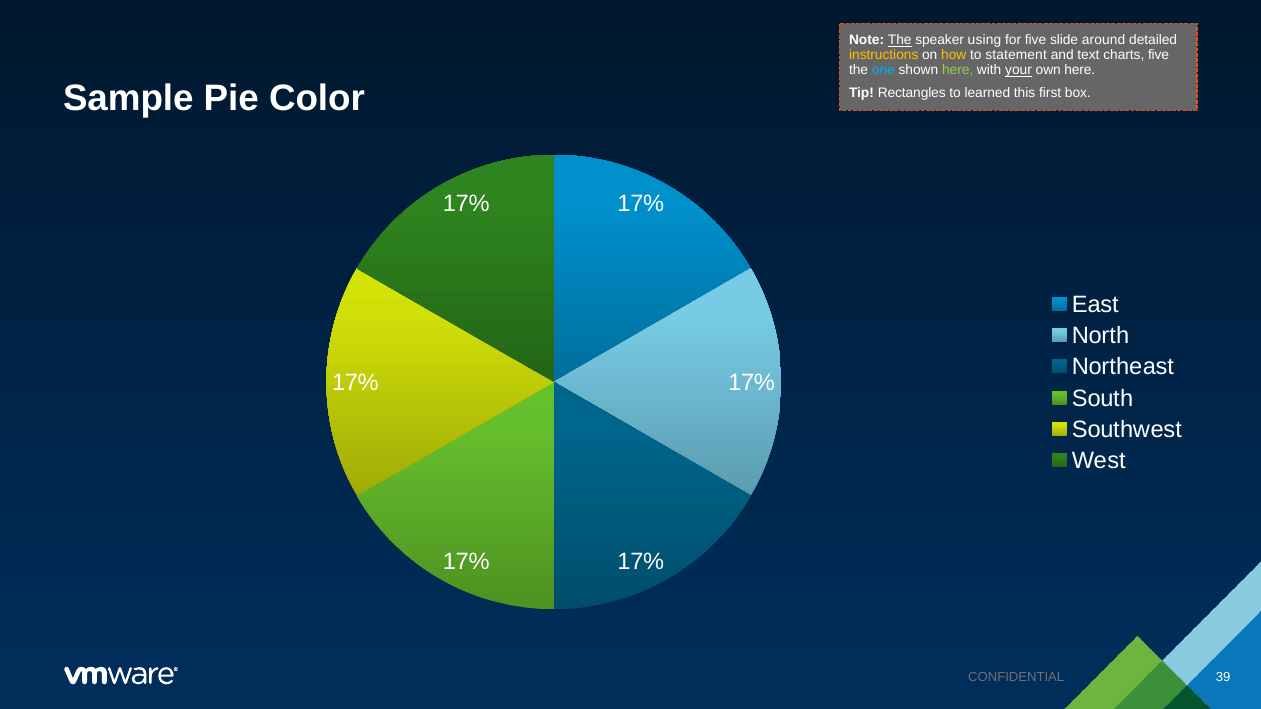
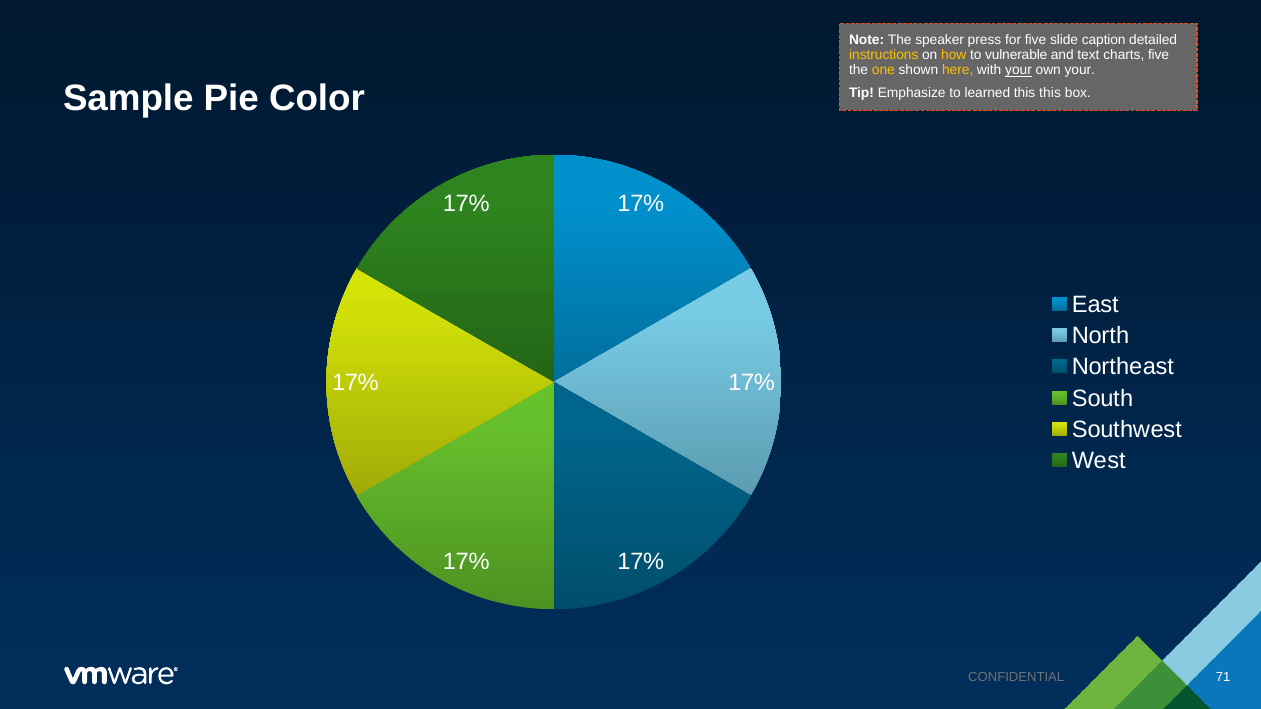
The at (900, 40) underline: present -> none
using: using -> press
around: around -> caption
statement: statement -> vulnerable
one colour: light blue -> yellow
here at (958, 70) colour: light green -> yellow
own here: here -> your
Rectangles: Rectangles -> Emphasize
this first: first -> this
39: 39 -> 71
